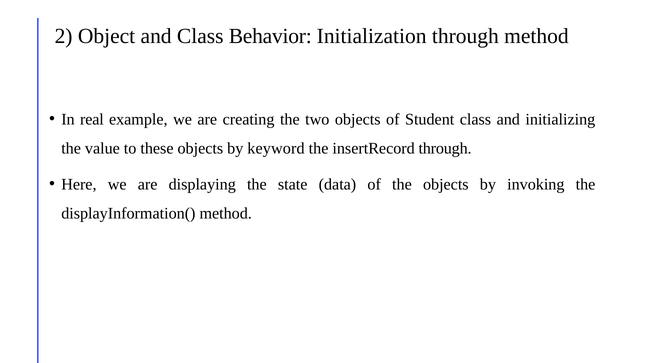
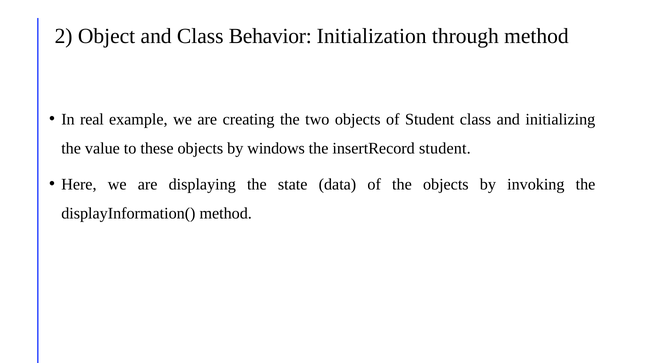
keyword: keyword -> windows
insertRecord through: through -> student
